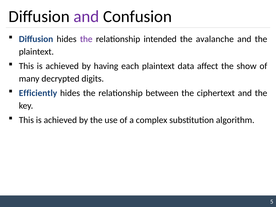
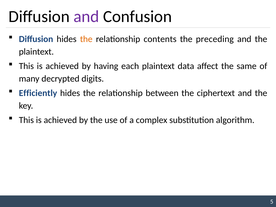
the at (86, 39) colour: purple -> orange
intended: intended -> contents
avalanche: avalanche -> preceding
show: show -> same
